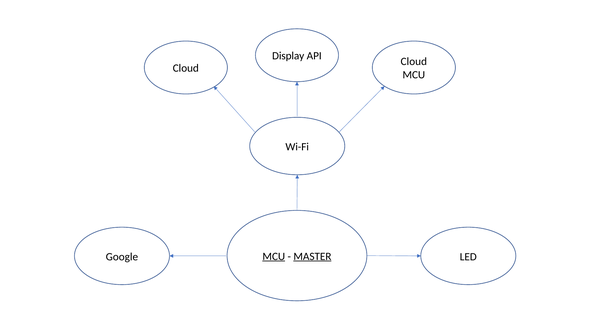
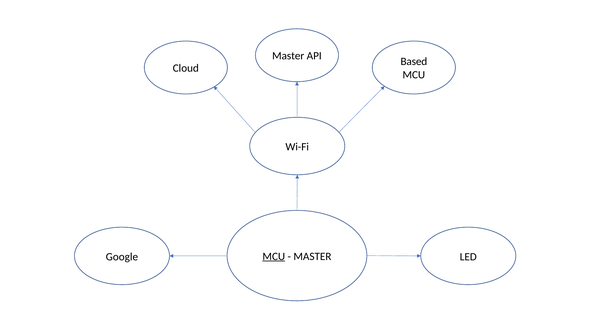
Display at (288, 56): Display -> Master
Cloud at (414, 62): Cloud -> Based
MASTER at (312, 256) underline: present -> none
